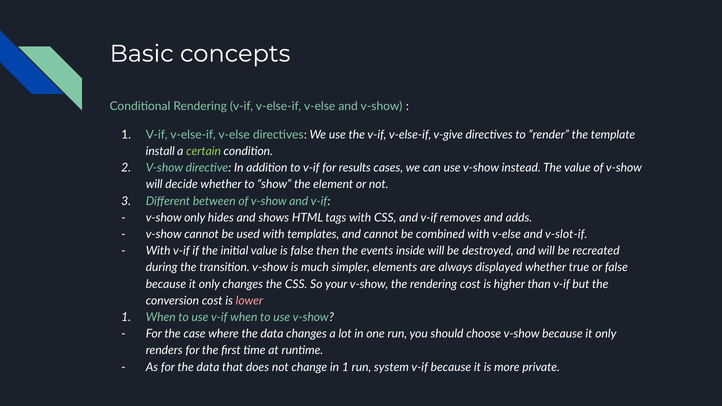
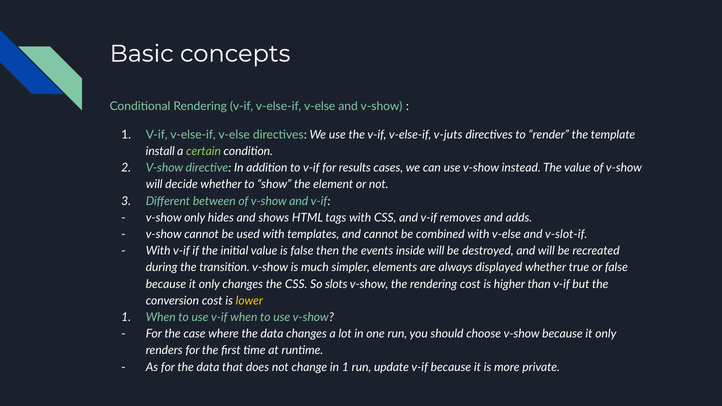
v-give: v-give -> v-juts
your: your -> slots
lower colour: pink -> yellow
system: system -> update
